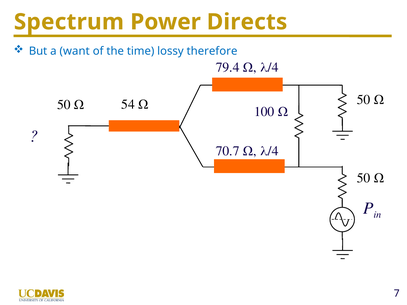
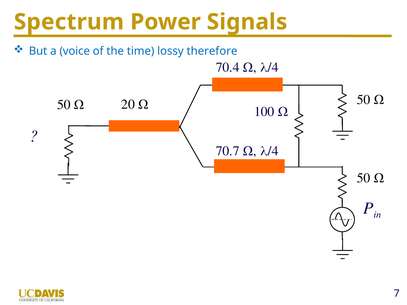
Directs: Directs -> Signals
want: want -> voice
79.4: 79.4 -> 70.4
54: 54 -> 20
